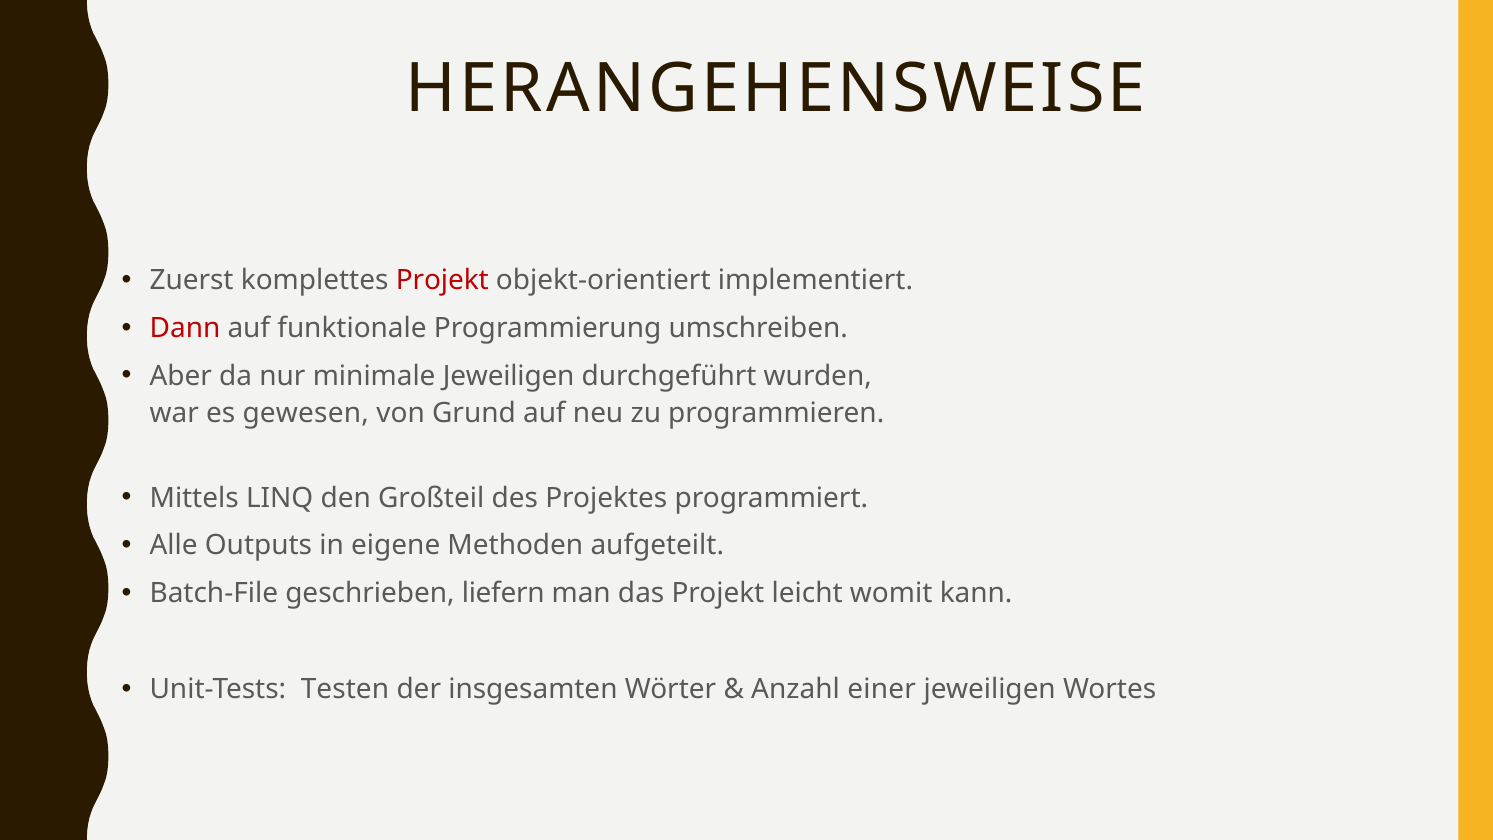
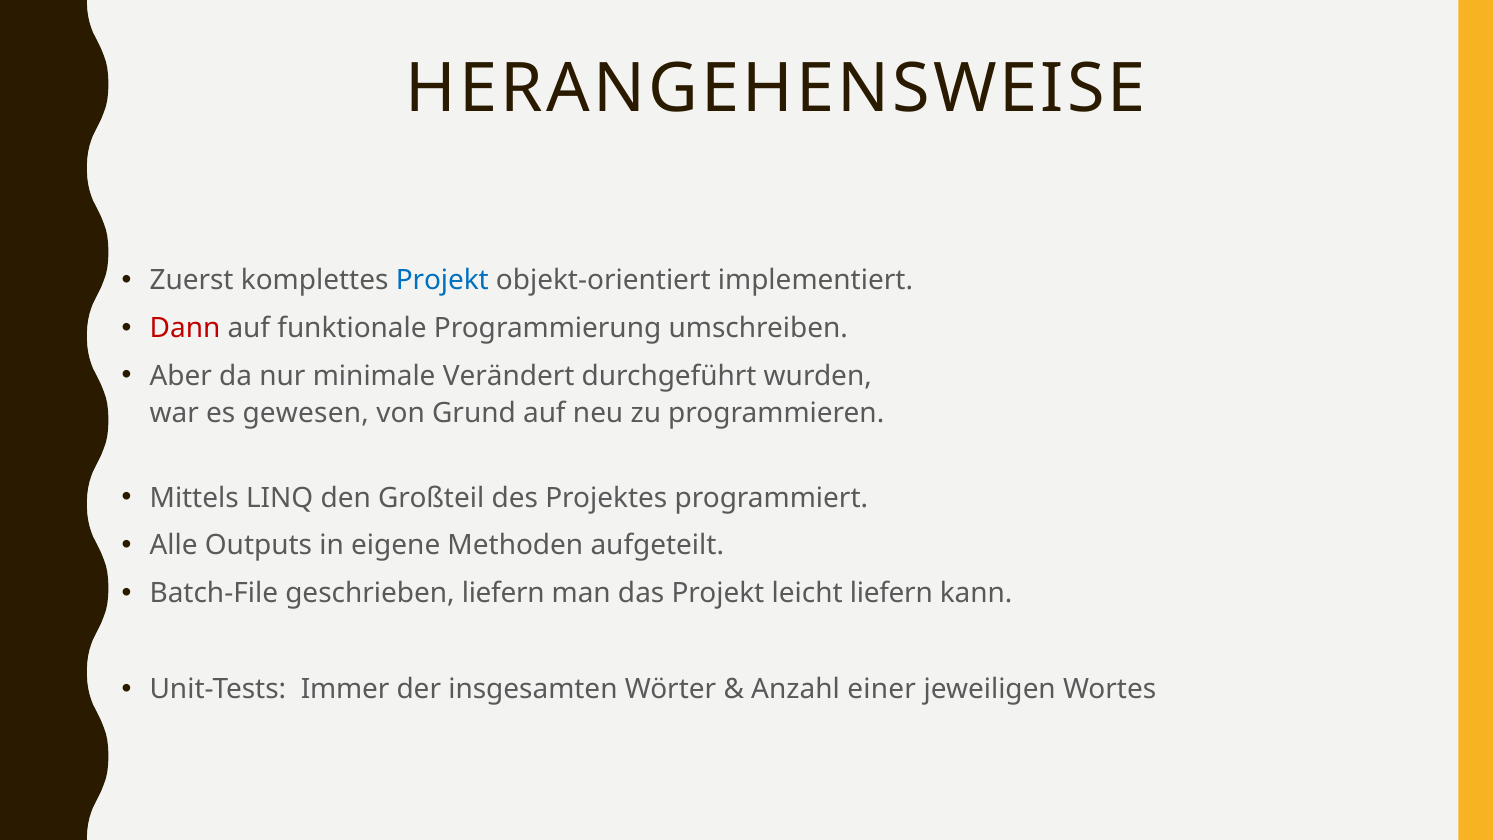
Projekt at (442, 280) colour: red -> blue
minimale Jeweiligen: Jeweiligen -> Verändert
leicht womit: womit -> liefern
Testen: Testen -> Immer
